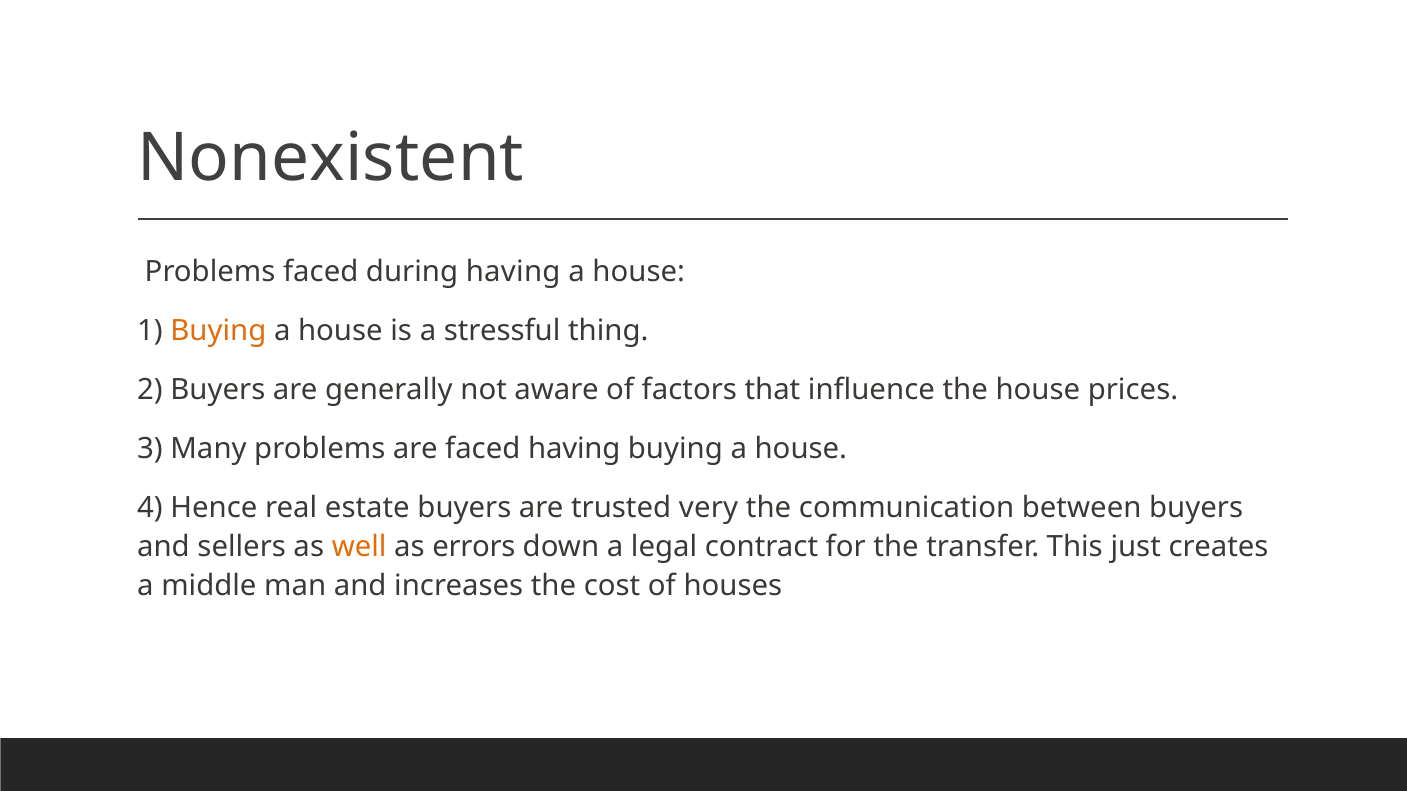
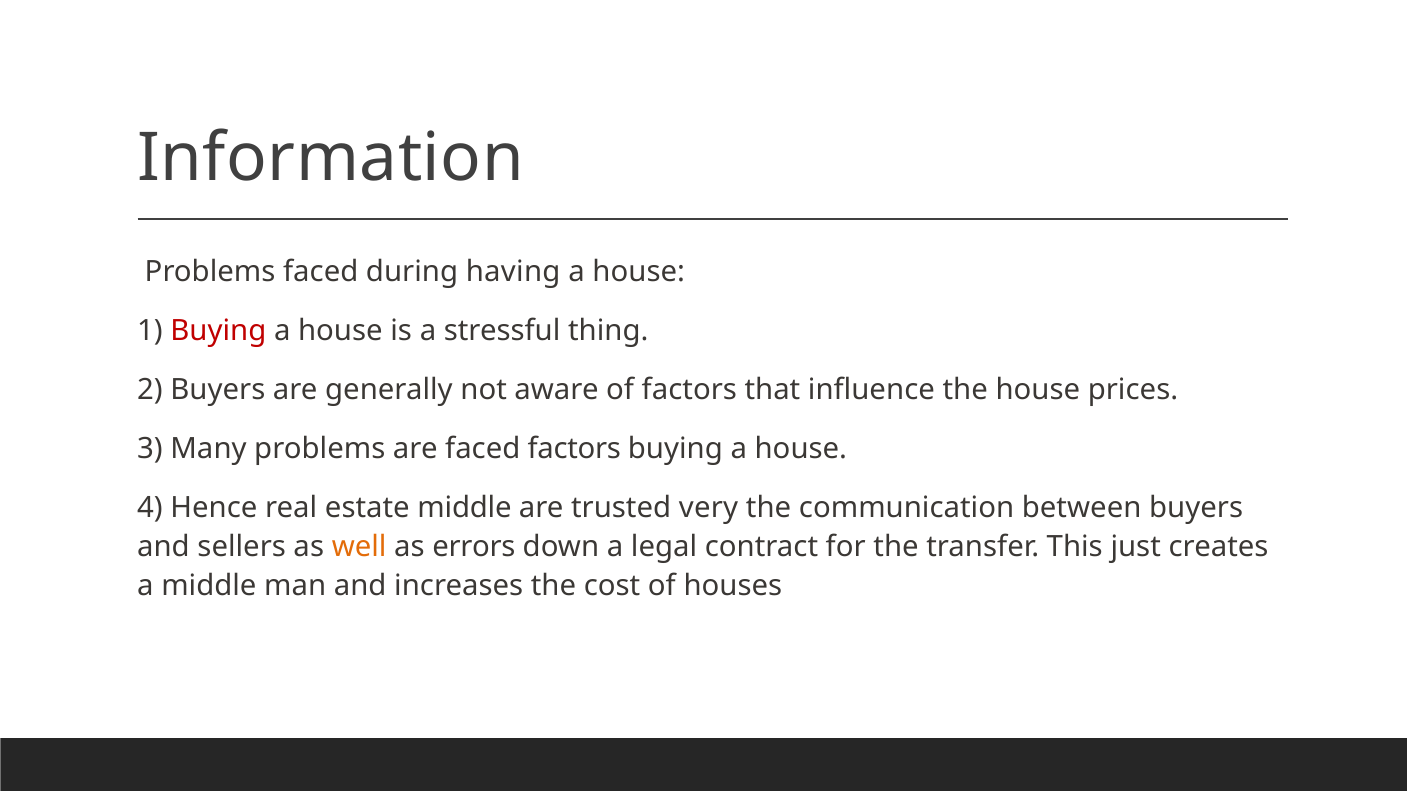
Nonexistent: Nonexistent -> Information
Buying at (218, 331) colour: orange -> red
faced having: having -> factors
estate buyers: buyers -> middle
